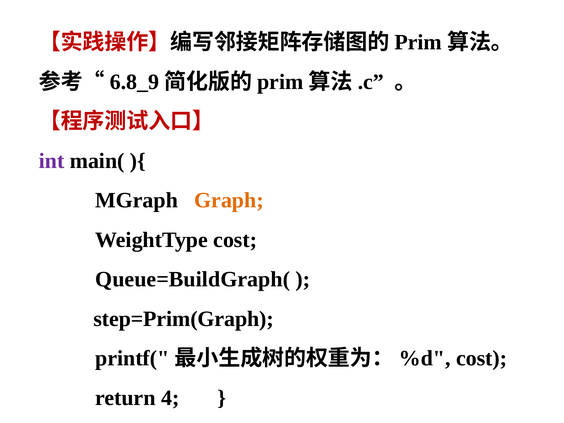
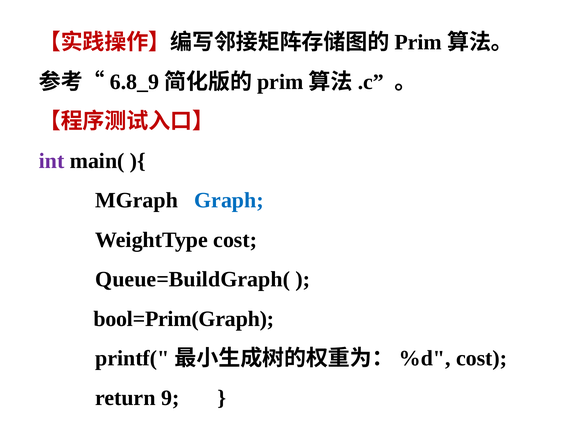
Graph colour: orange -> blue
step=Prim(Graph: step=Prim(Graph -> bool=Prim(Graph
4: 4 -> 9
